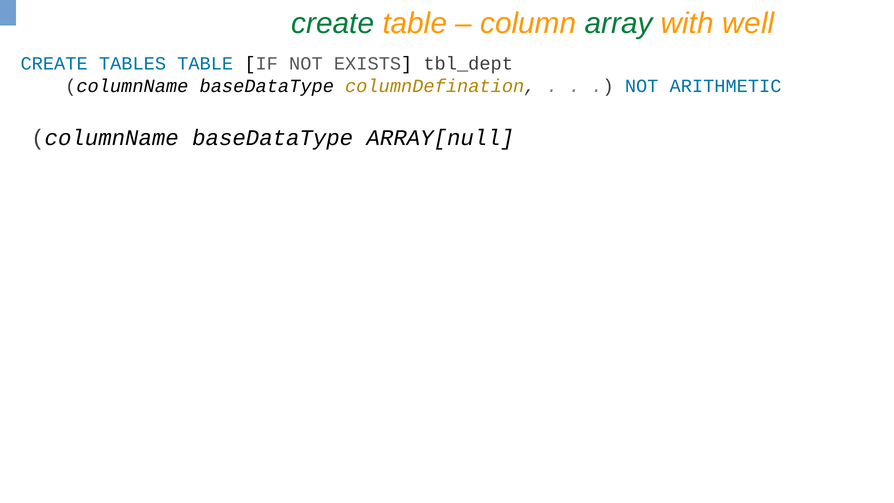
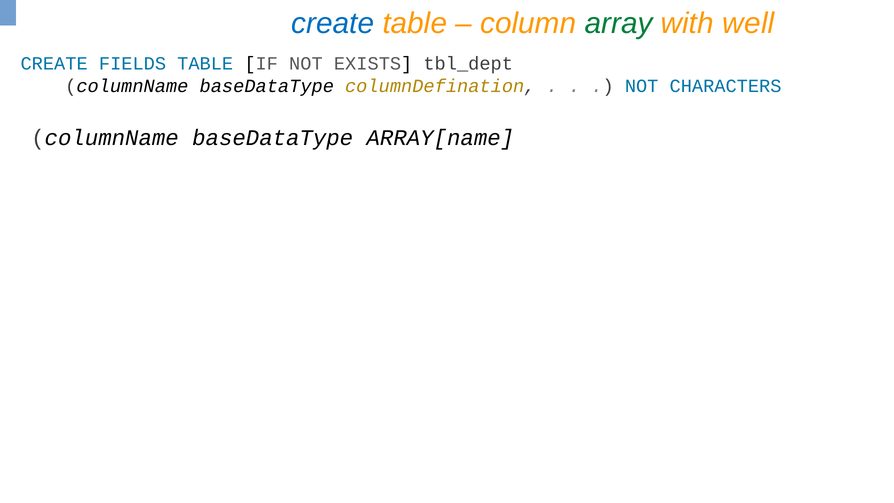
create at (333, 23) colour: green -> blue
TABLES: TABLES -> FIELDS
ARITHMETIC: ARITHMETIC -> CHARACTERS
ARRAY[null: ARRAY[null -> ARRAY[name
